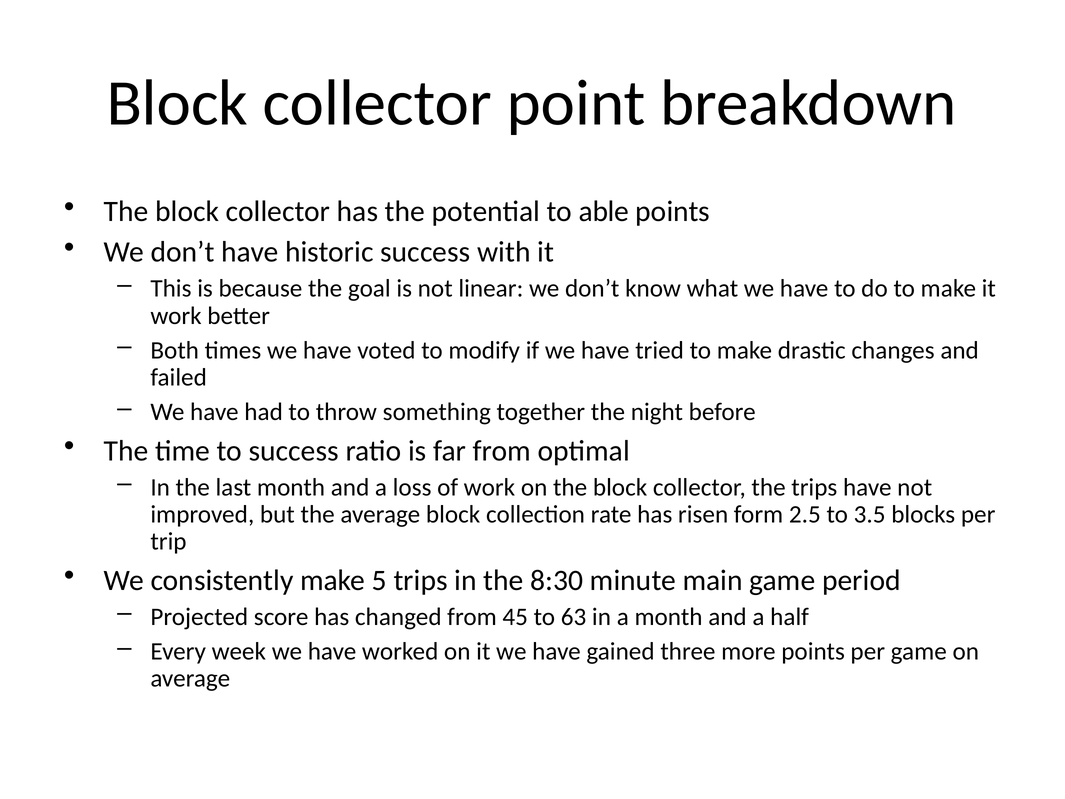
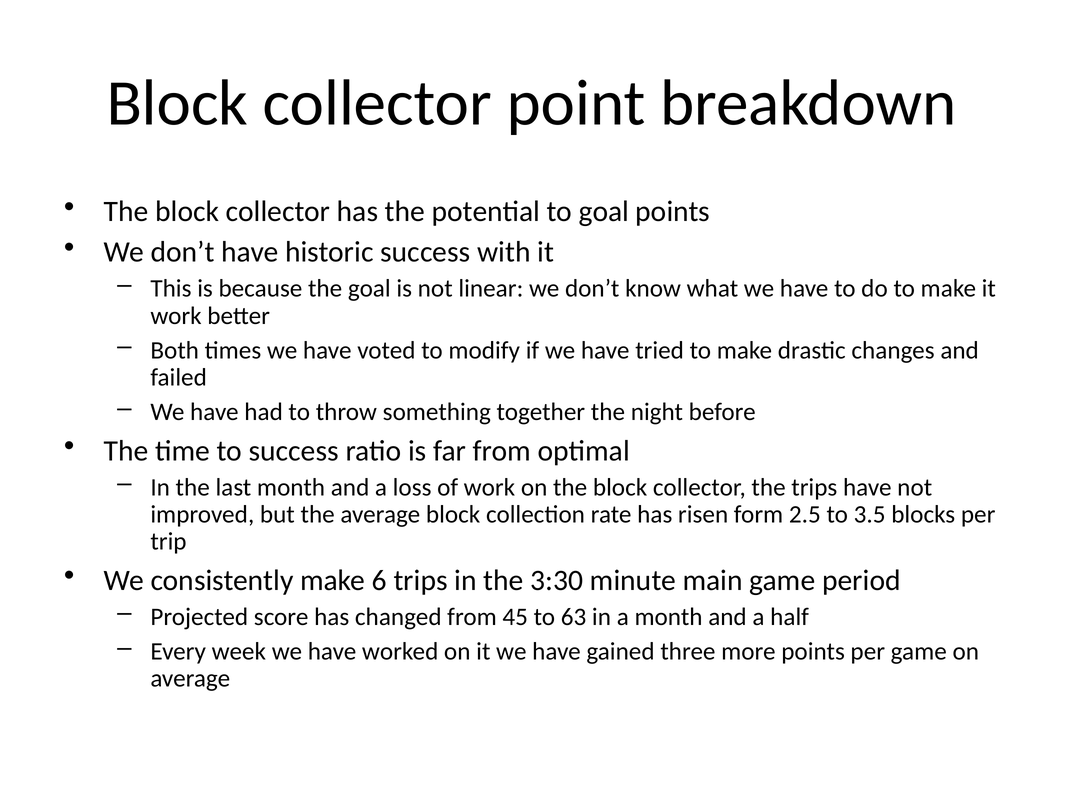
to able: able -> goal
5: 5 -> 6
8:30: 8:30 -> 3:30
